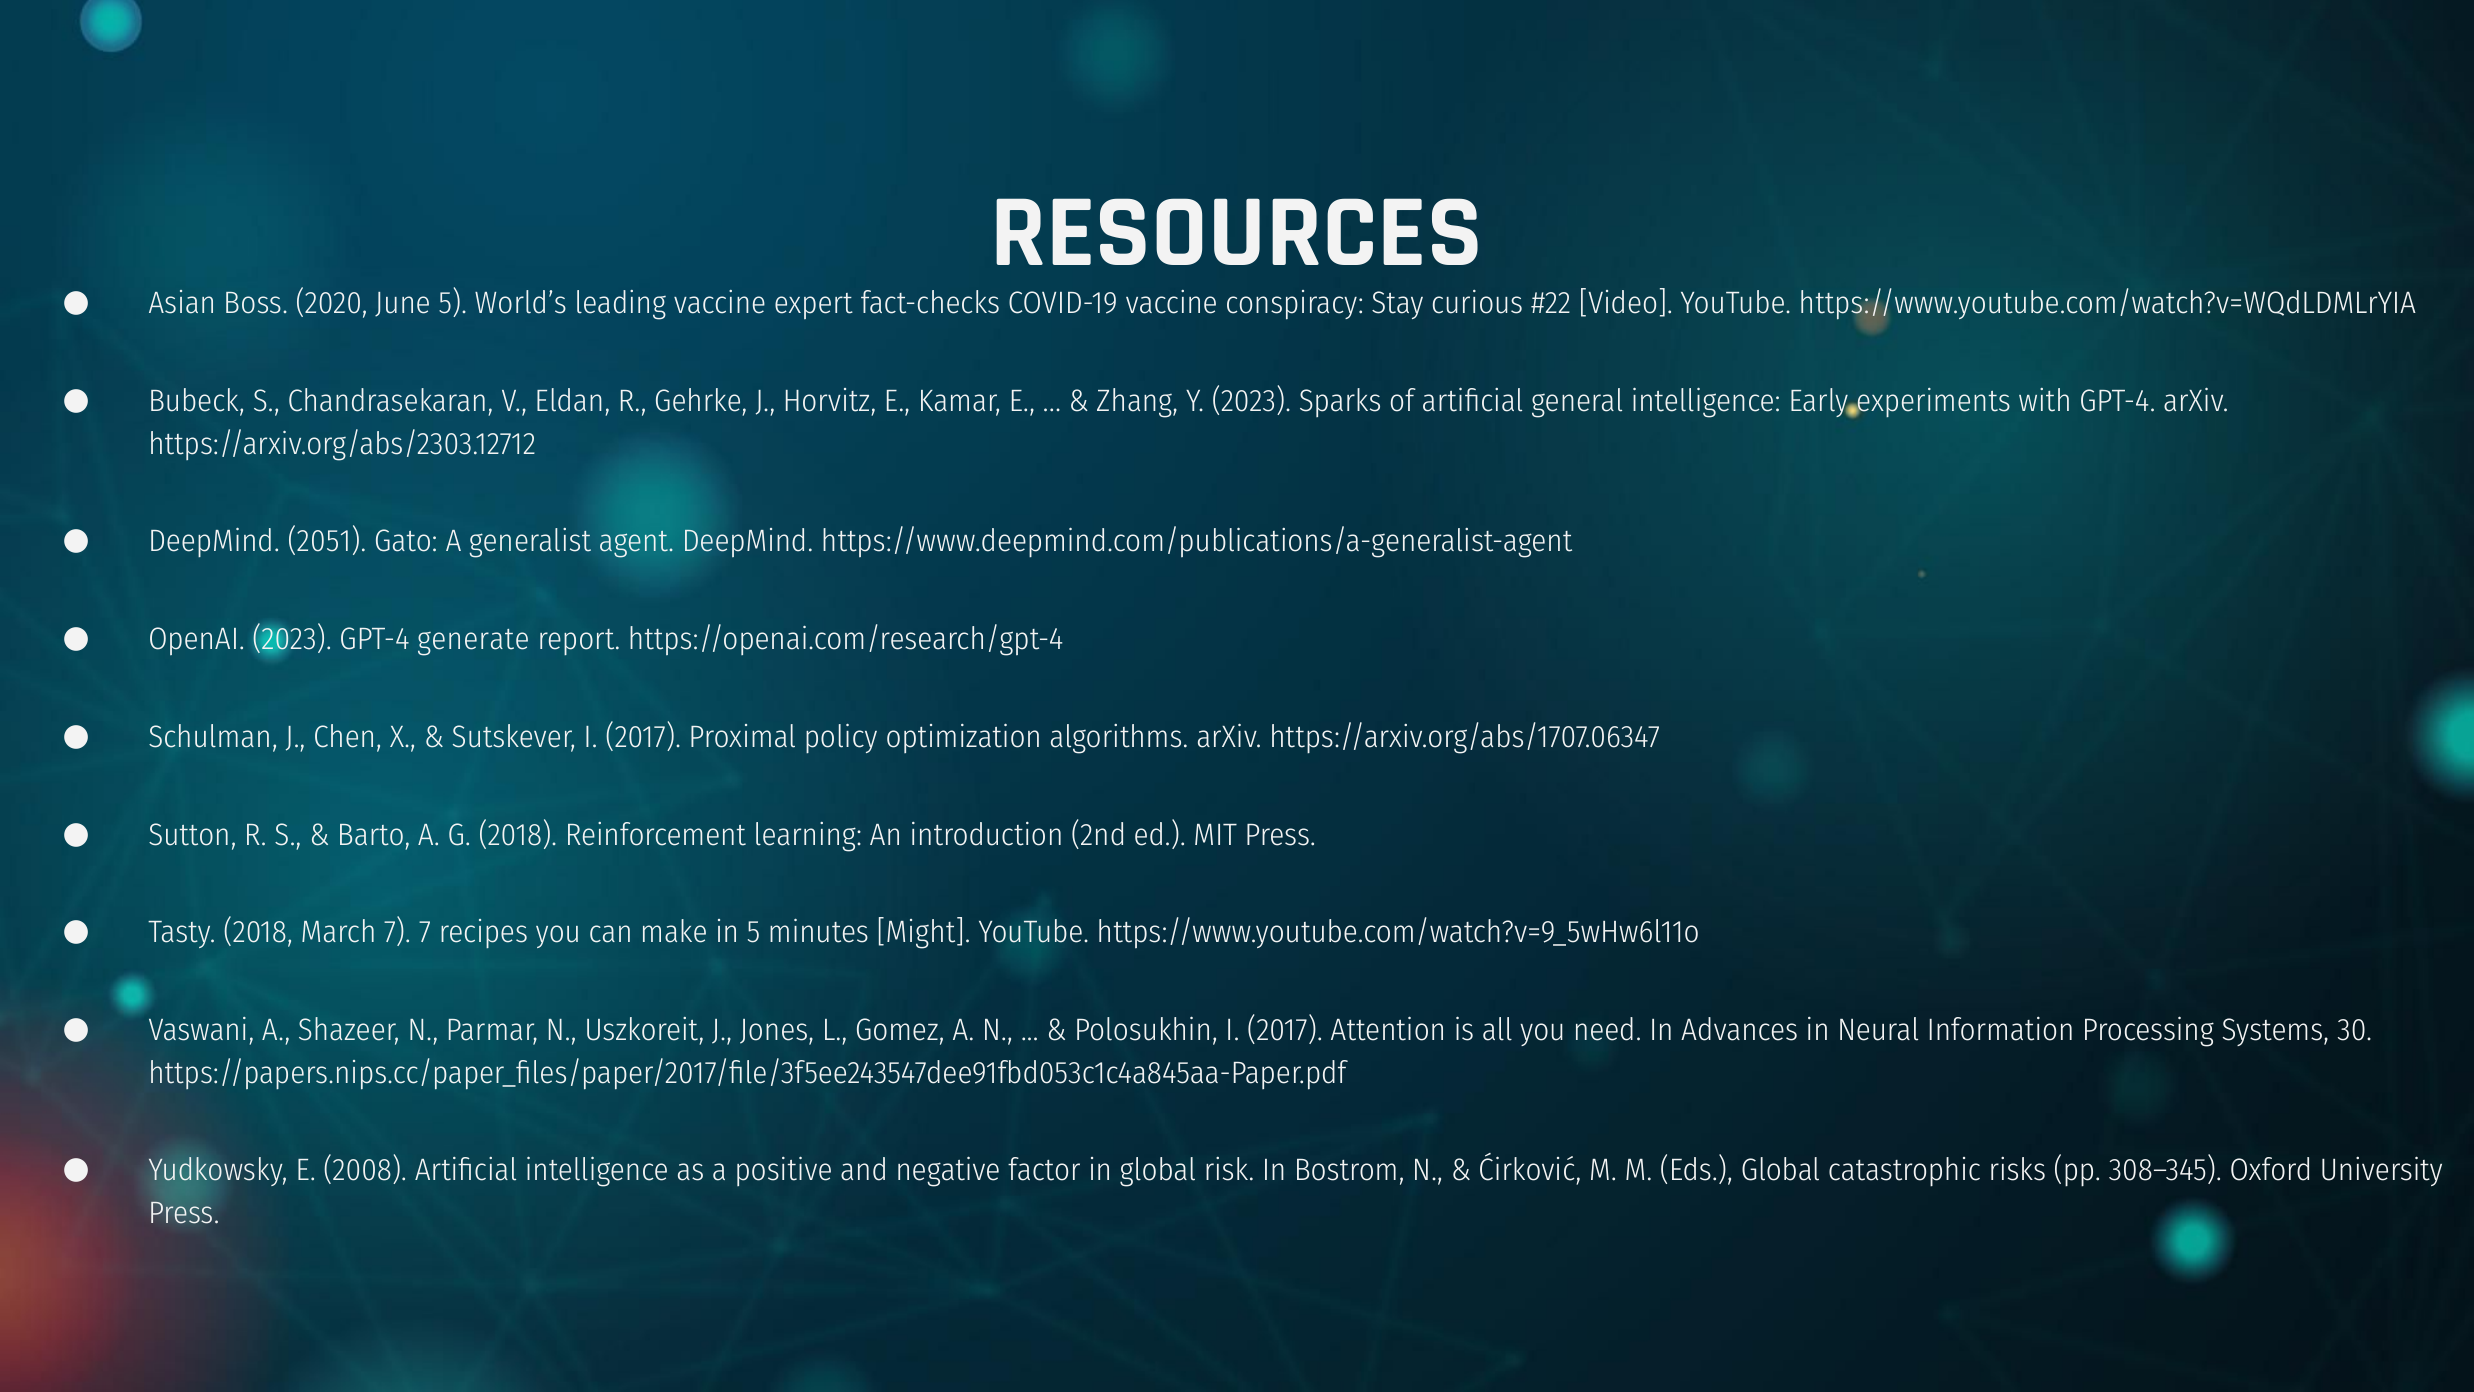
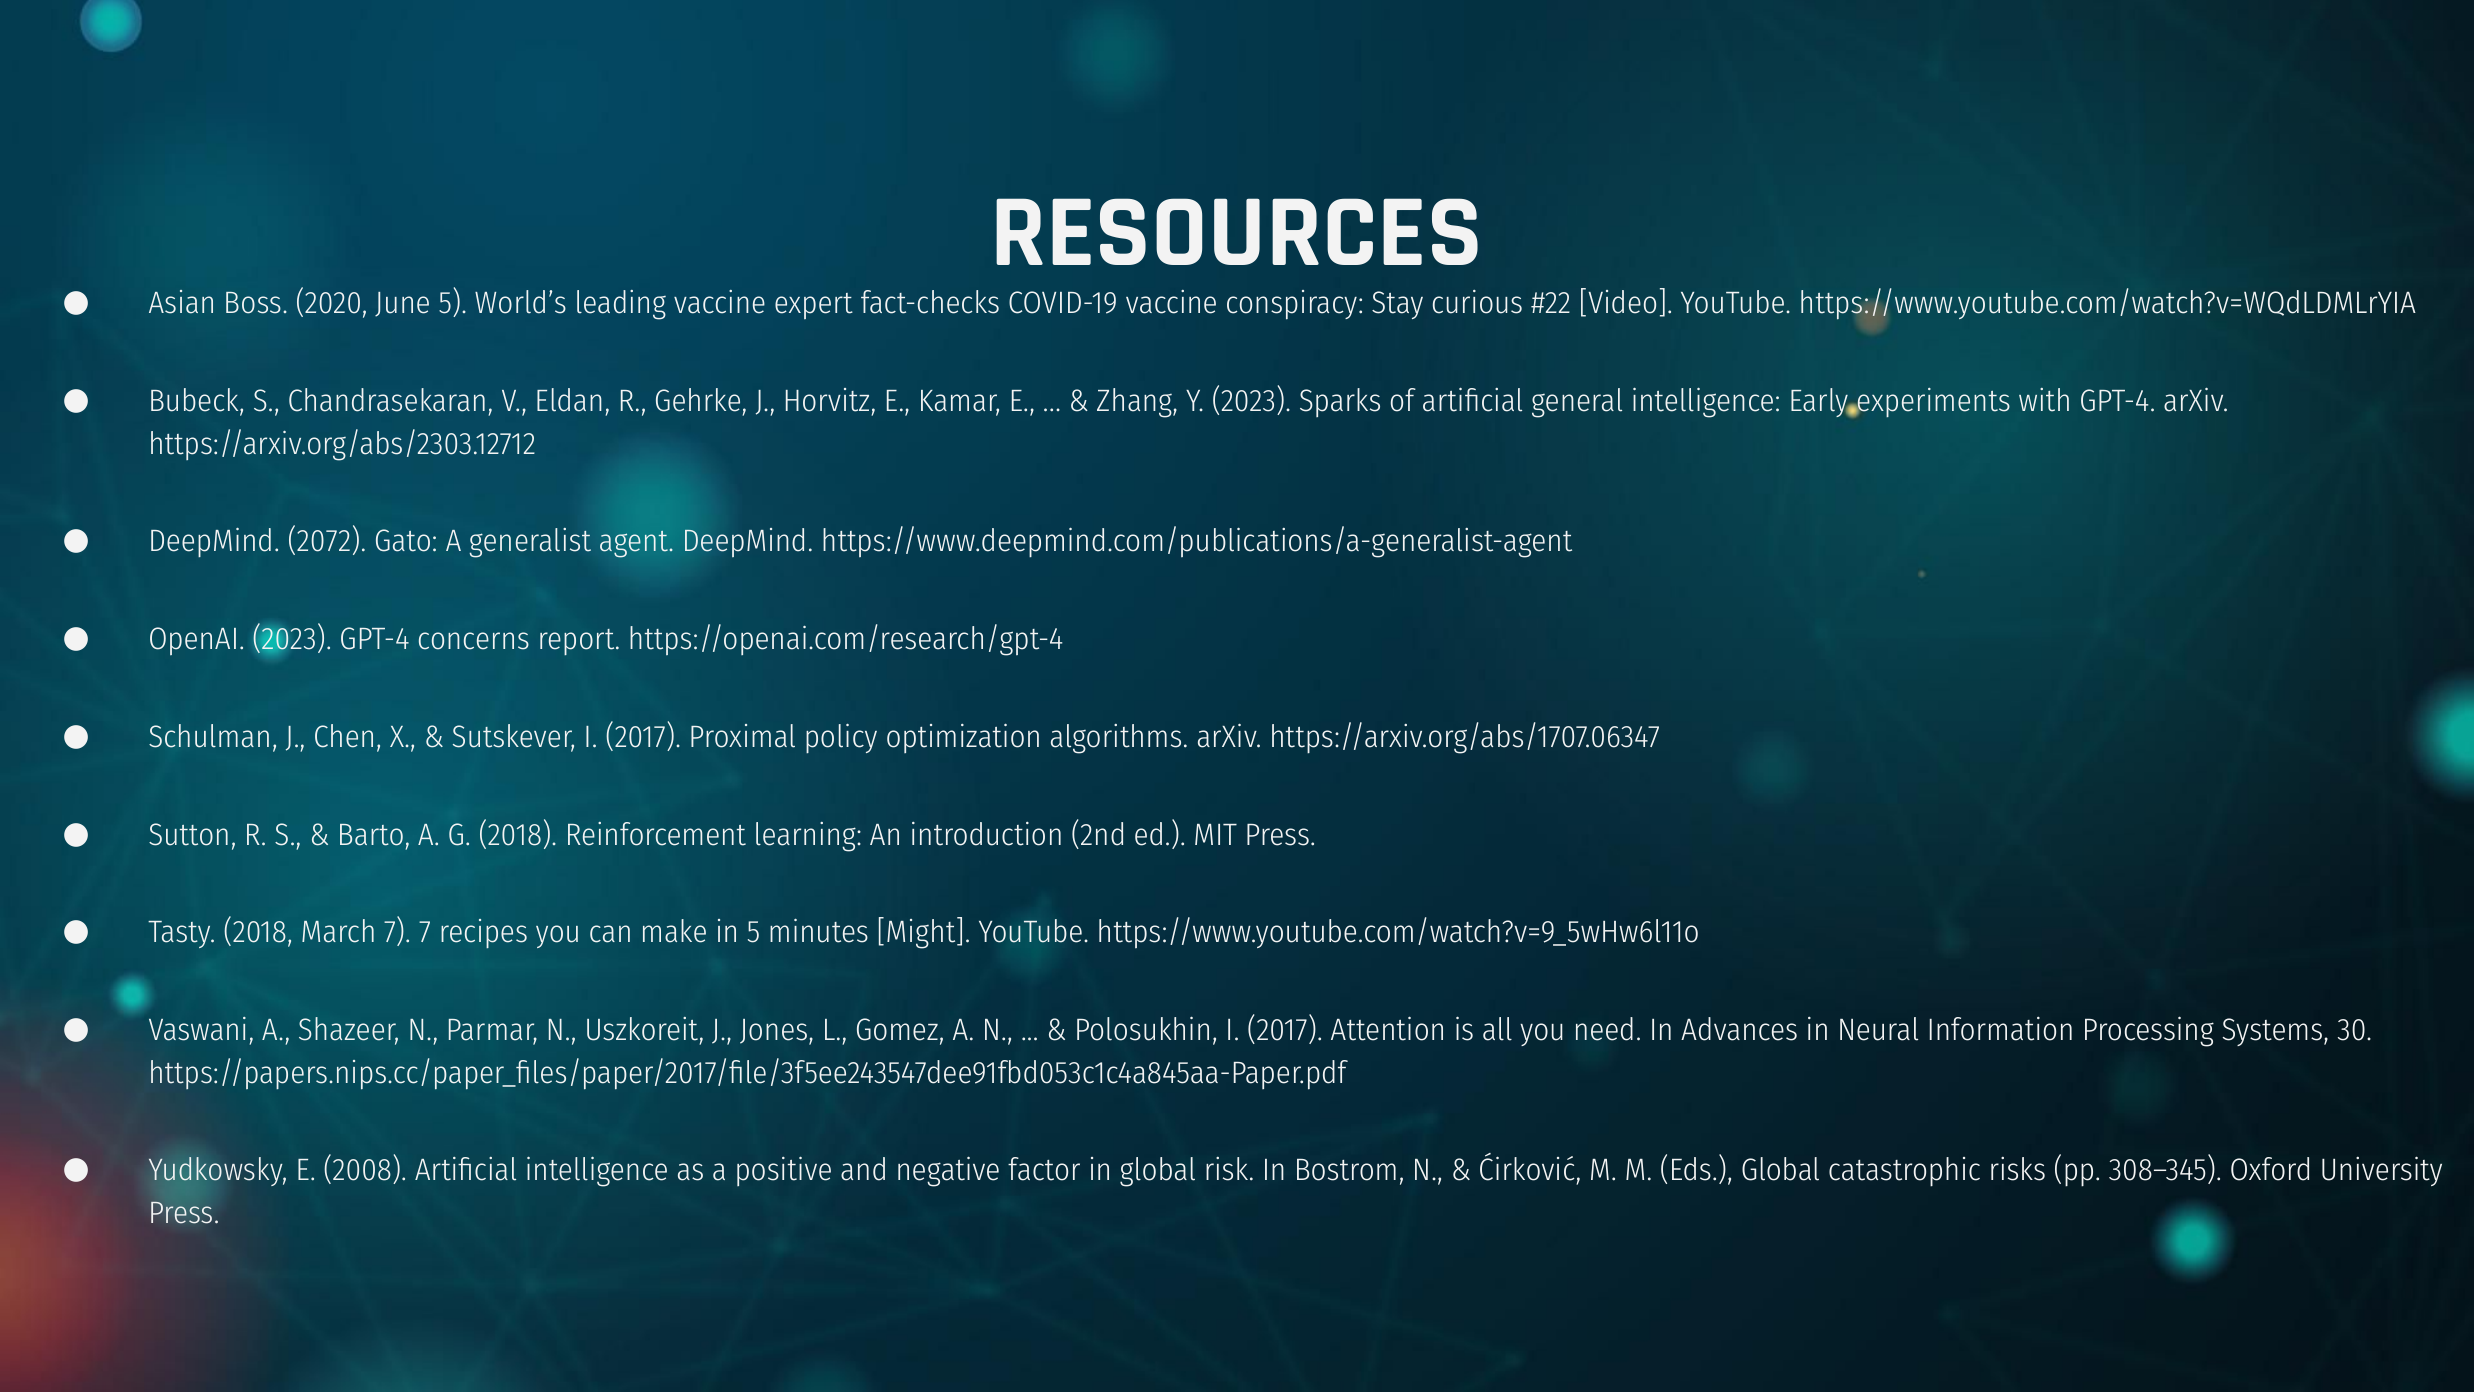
2051: 2051 -> 2072
generate: generate -> concerns
